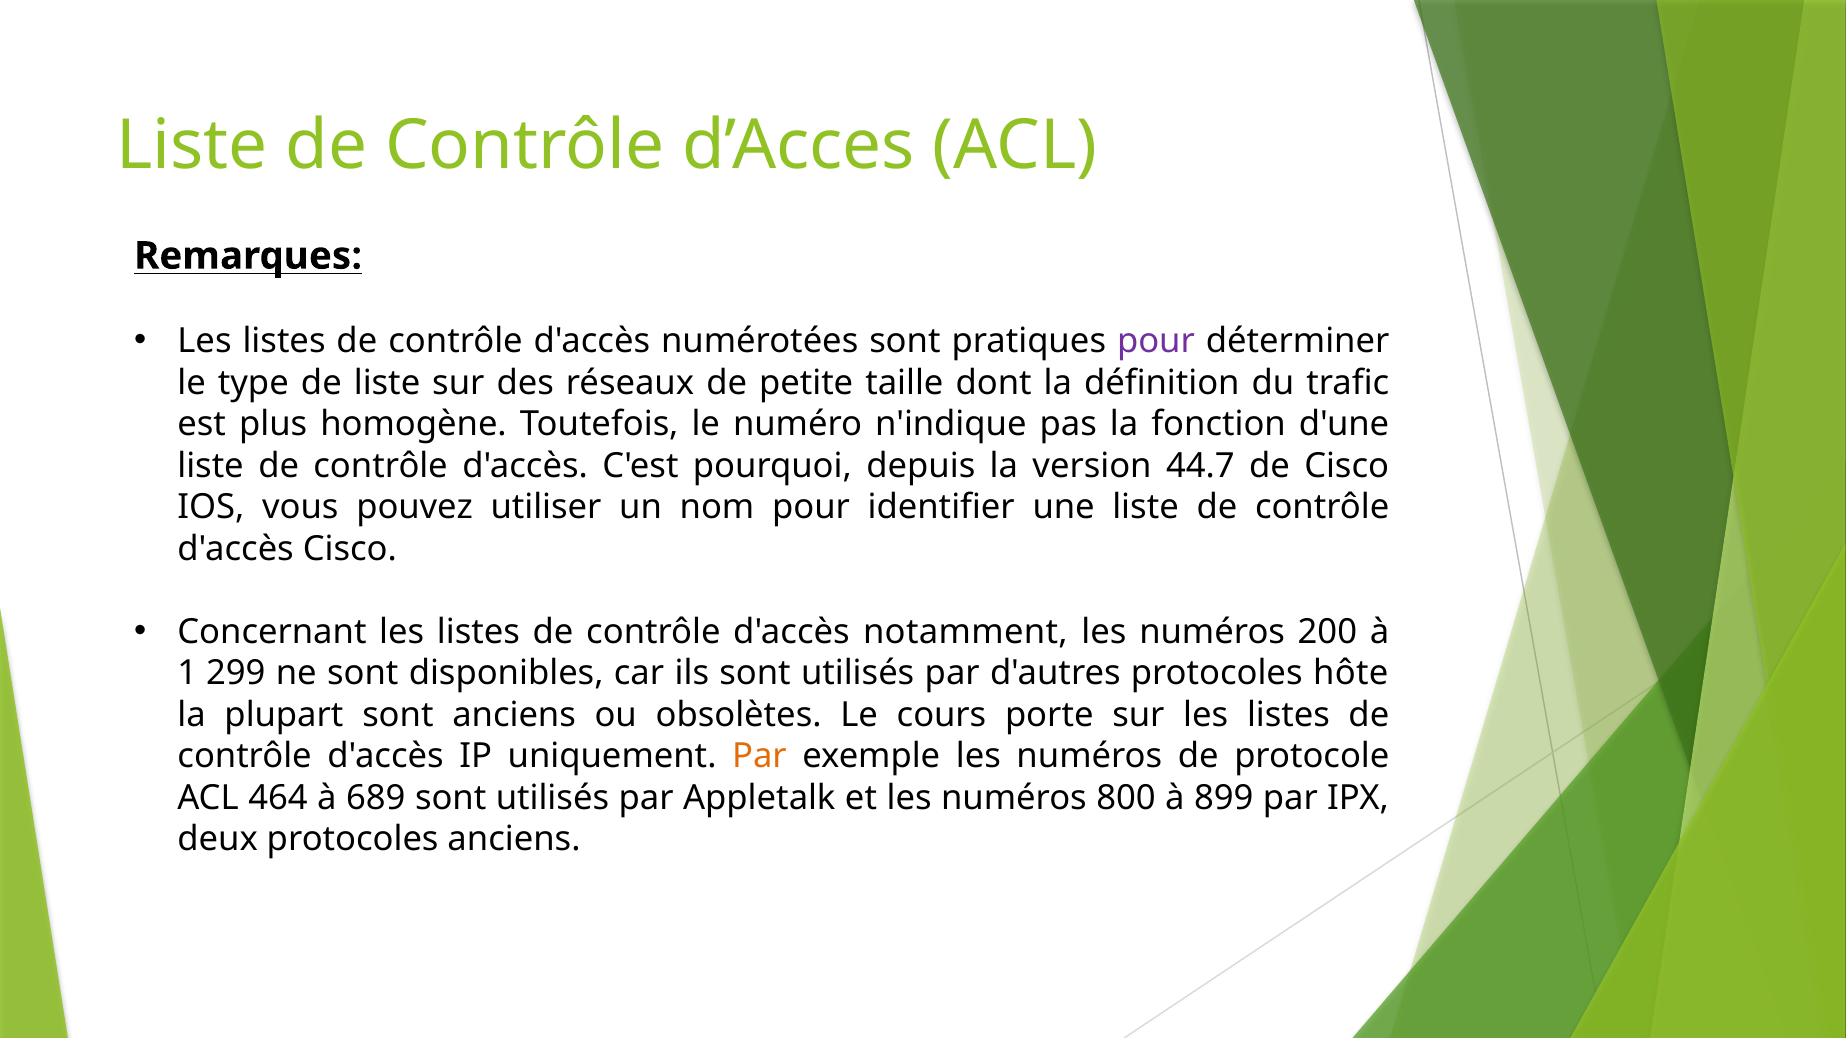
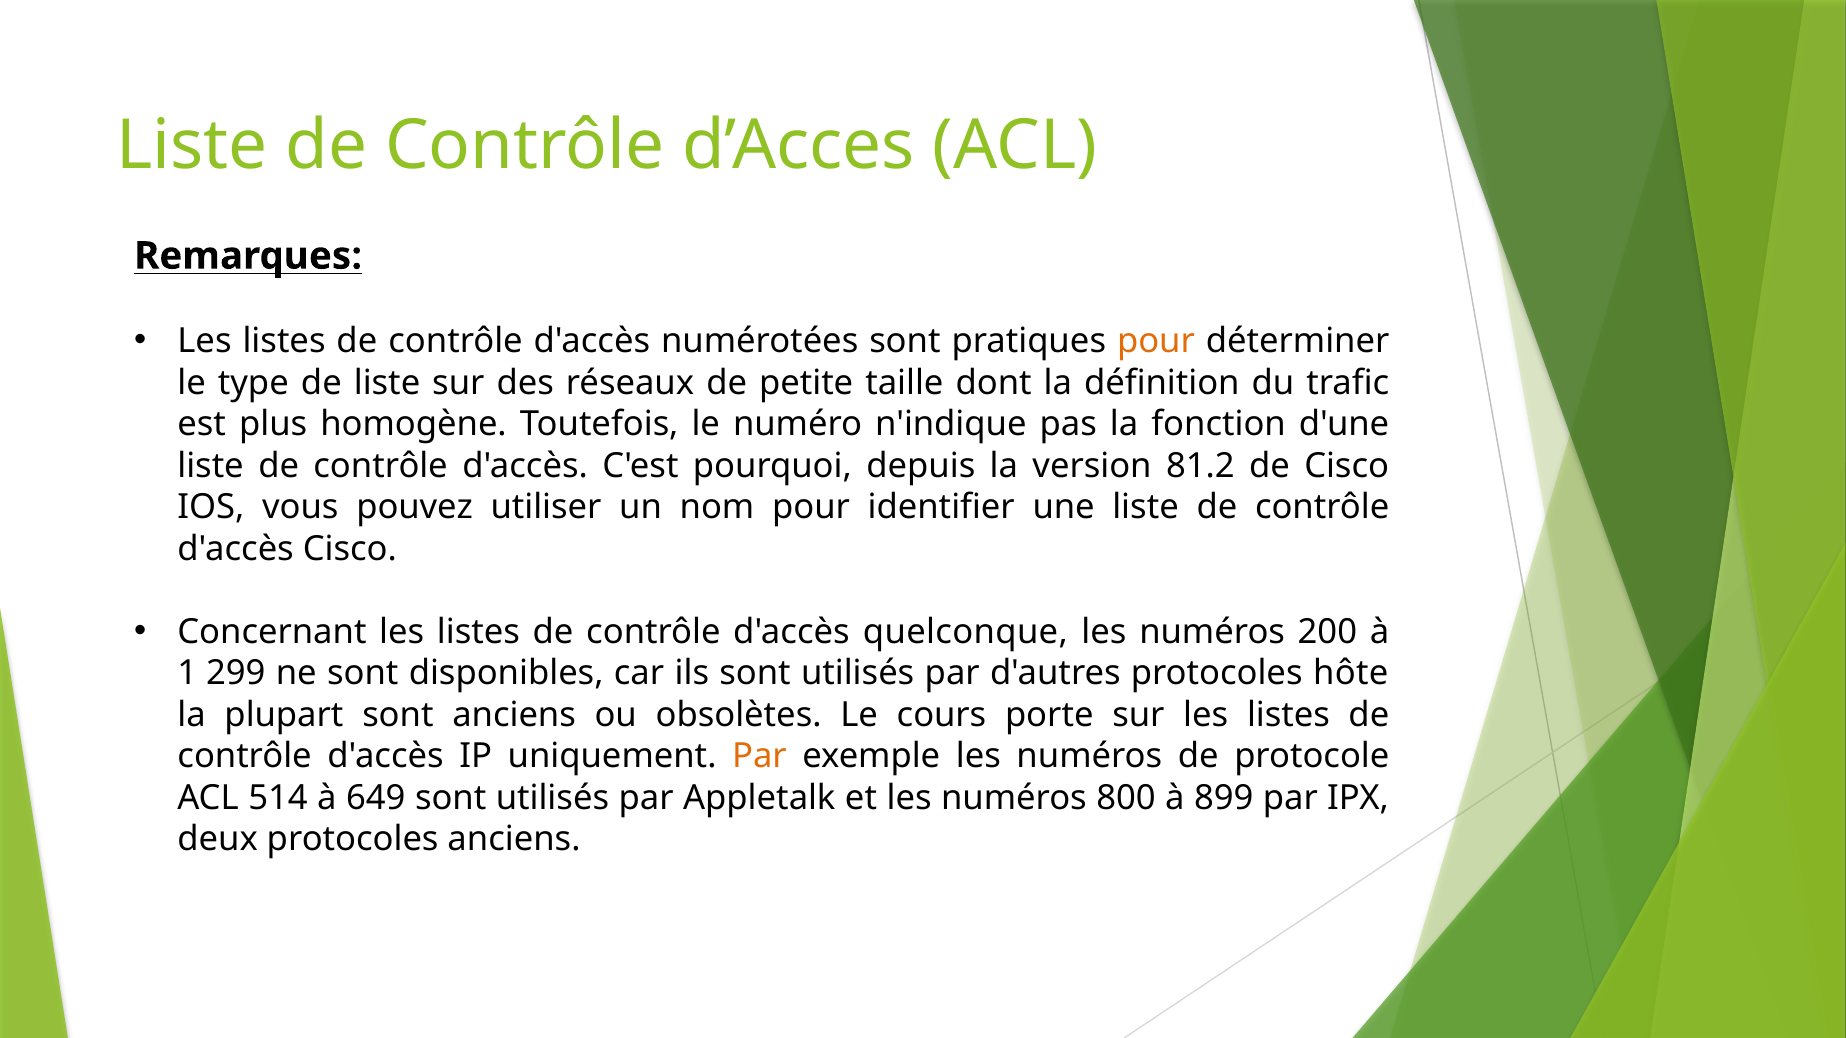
pour at (1156, 341) colour: purple -> orange
44.7: 44.7 -> 81.2
notamment: notamment -> quelconque
464: 464 -> 514
689: 689 -> 649
